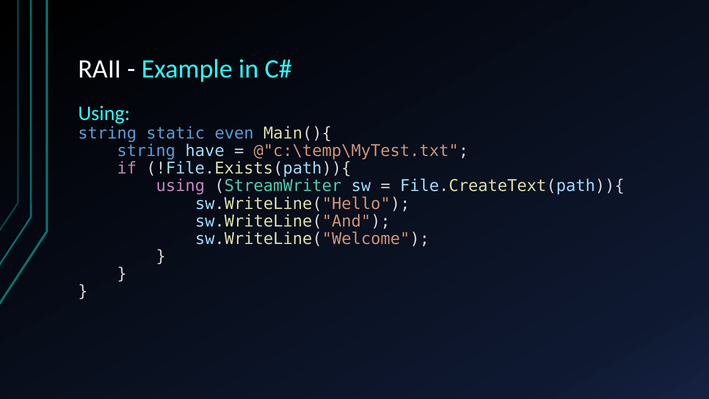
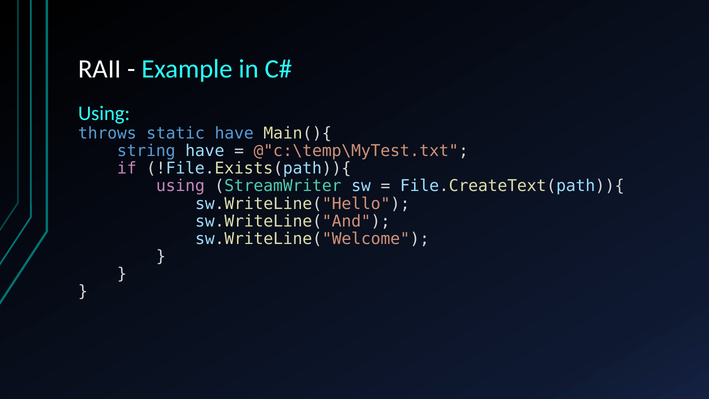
string at (107, 133): string -> throws
static even: even -> have
